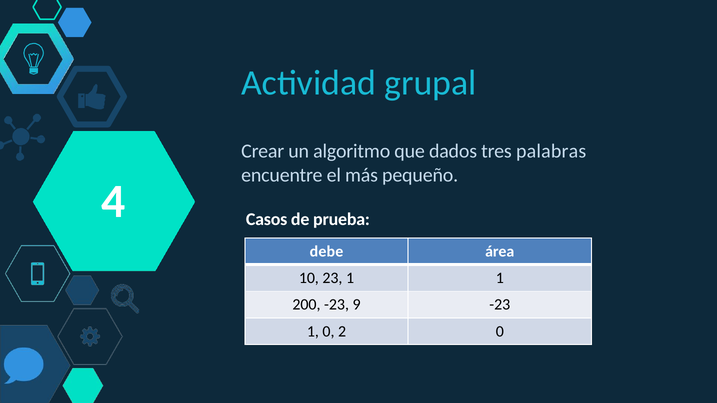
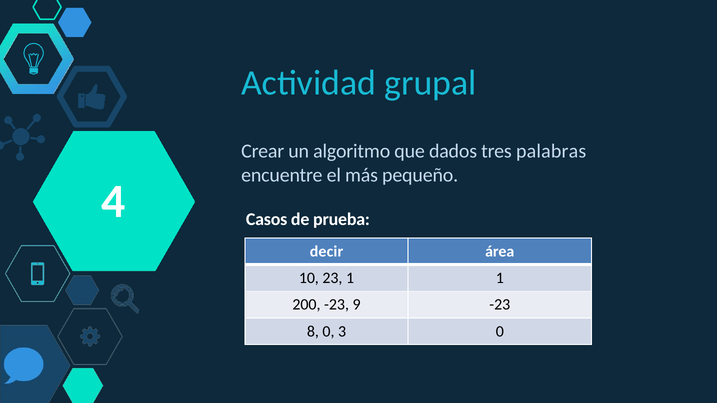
debe: debe -> decir
1 at (313, 332): 1 -> 8
2: 2 -> 3
